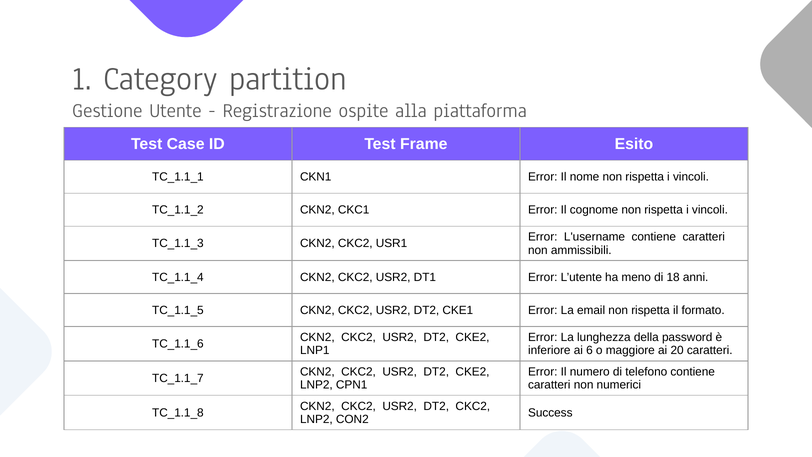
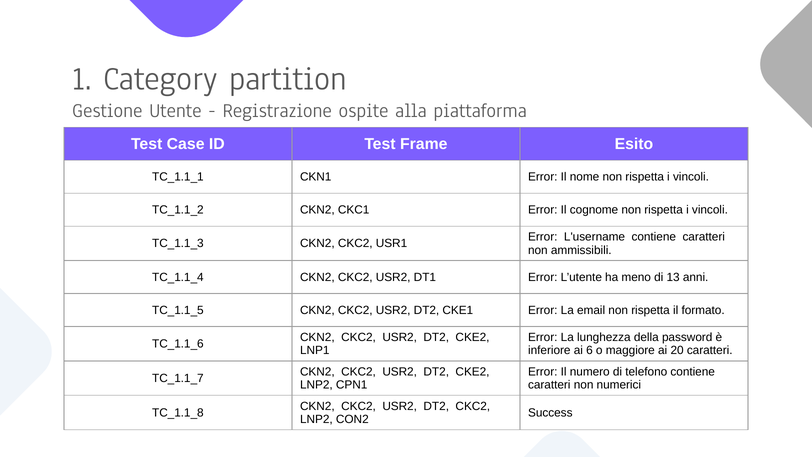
18: 18 -> 13
